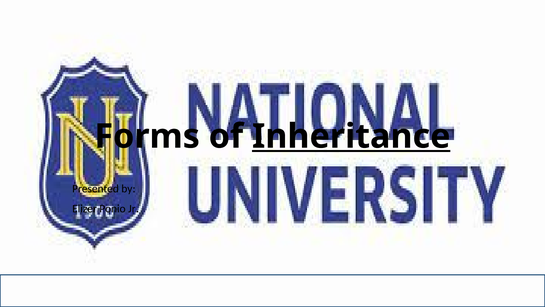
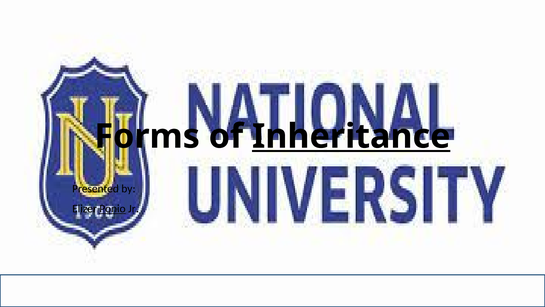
Ponio underline: none -> present
